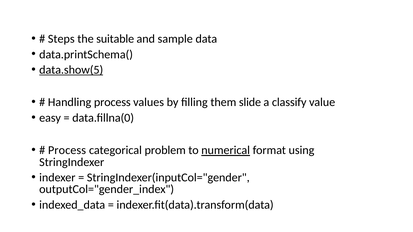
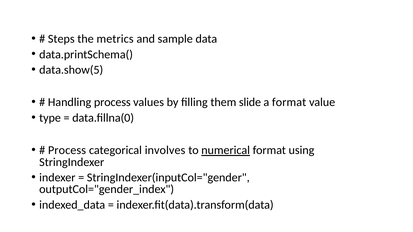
suitable: suitable -> metrics
data.show(5 underline: present -> none
a classify: classify -> format
easy: easy -> type
problem: problem -> involves
